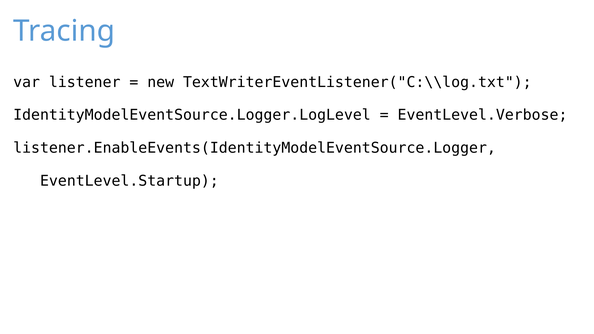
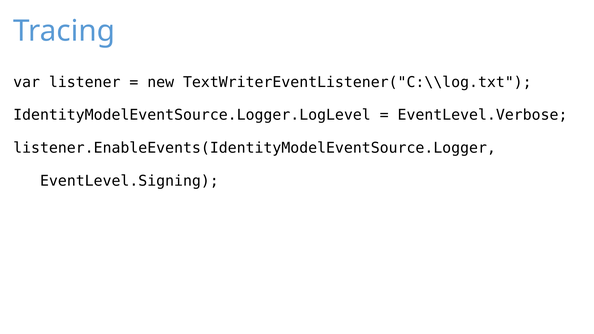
EventLevel.Startup: EventLevel.Startup -> EventLevel.Signing
